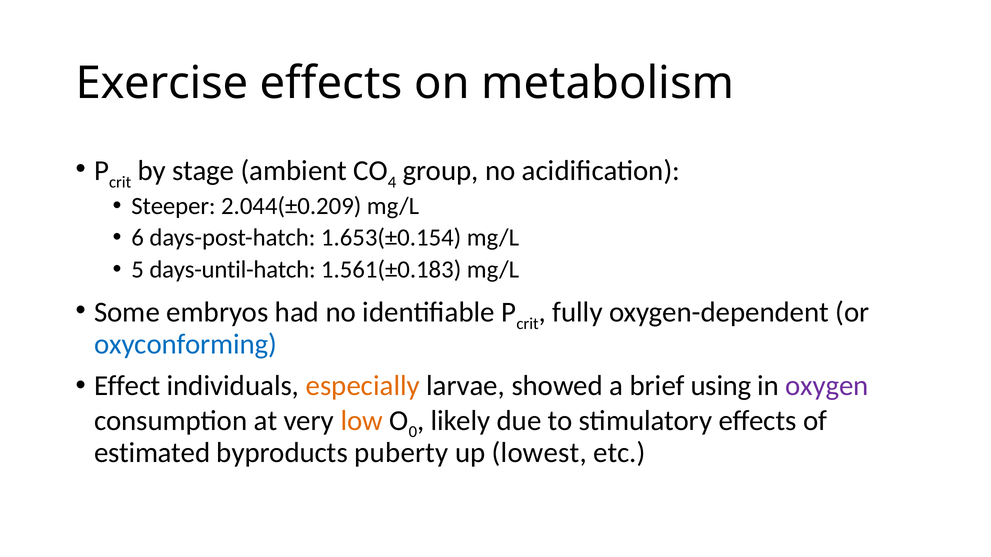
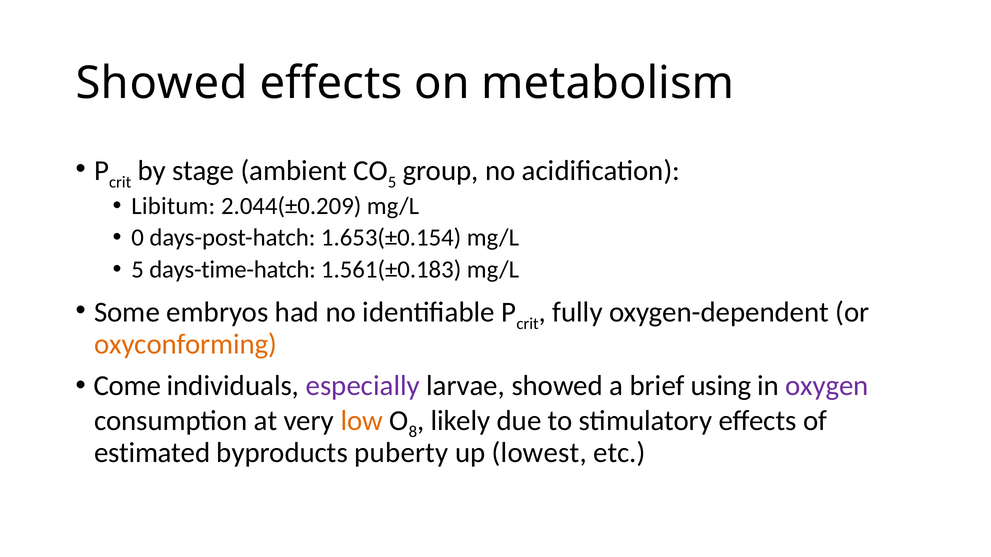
Exercise at (162, 83): Exercise -> Showed
4 at (392, 182): 4 -> 5
Steeper: Steeper -> Libitum
6: 6 -> 0
days-until-hatch: days-until-hatch -> days-time-hatch
oxyconforming colour: blue -> orange
Effect: Effect -> Come
especially colour: orange -> purple
0: 0 -> 8
